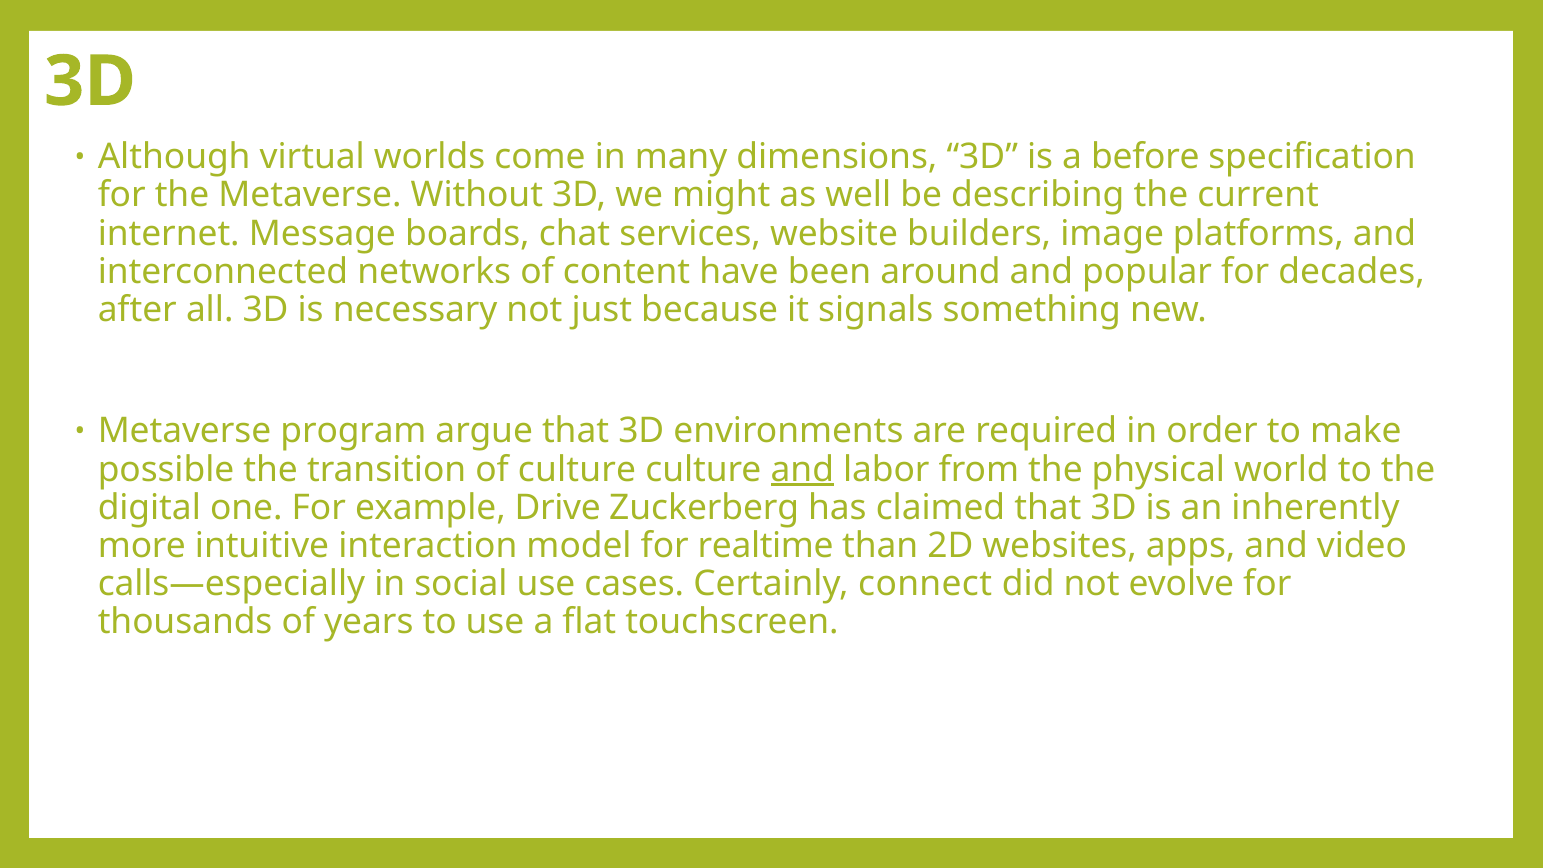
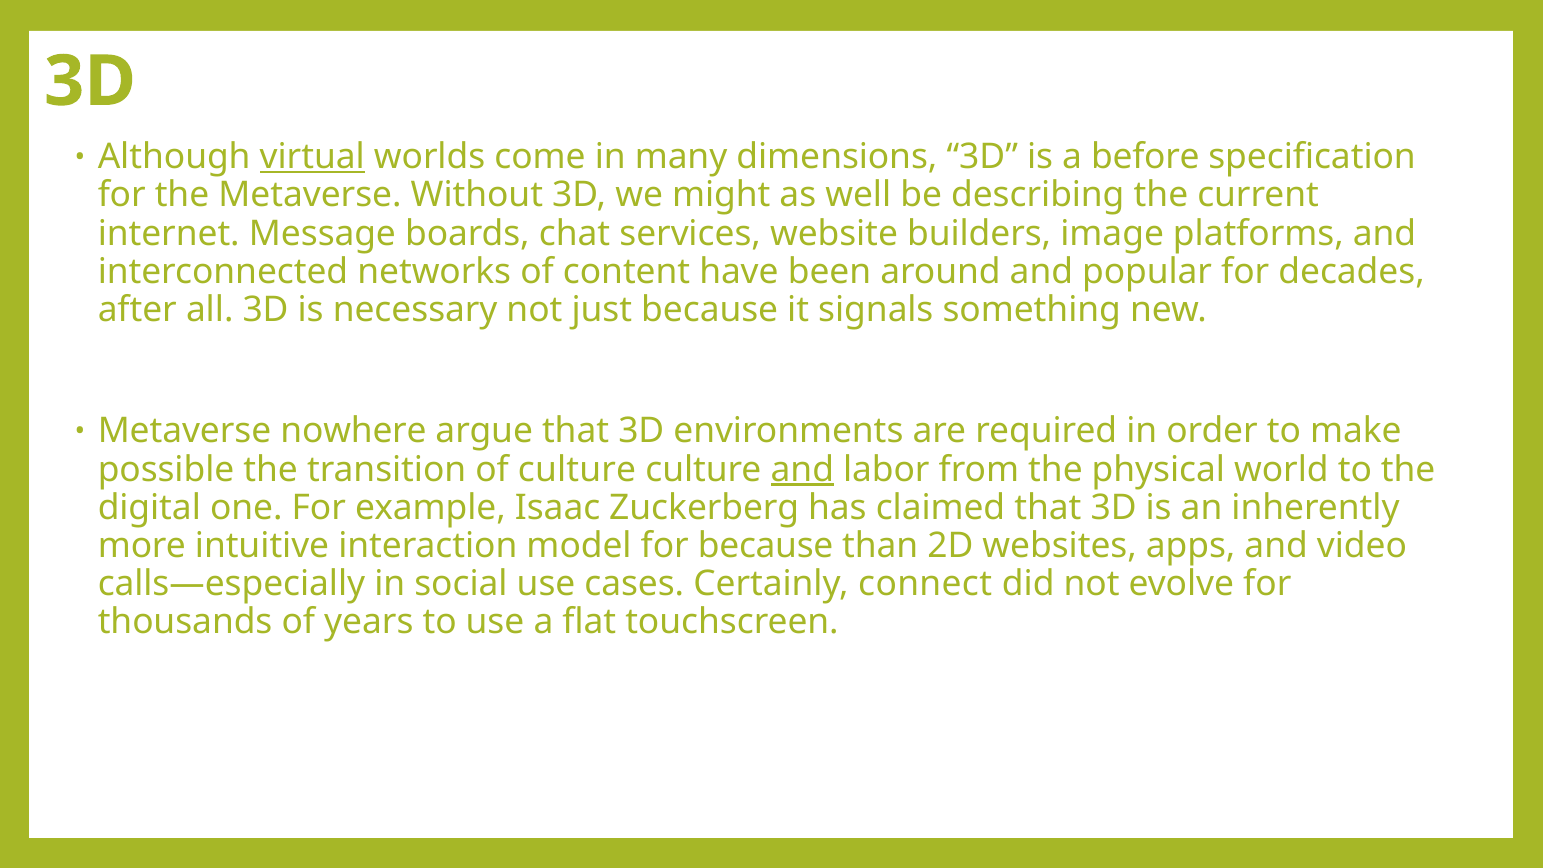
virtual underline: none -> present
program: program -> nowhere
Drive: Drive -> Isaac
for realtime: realtime -> because
